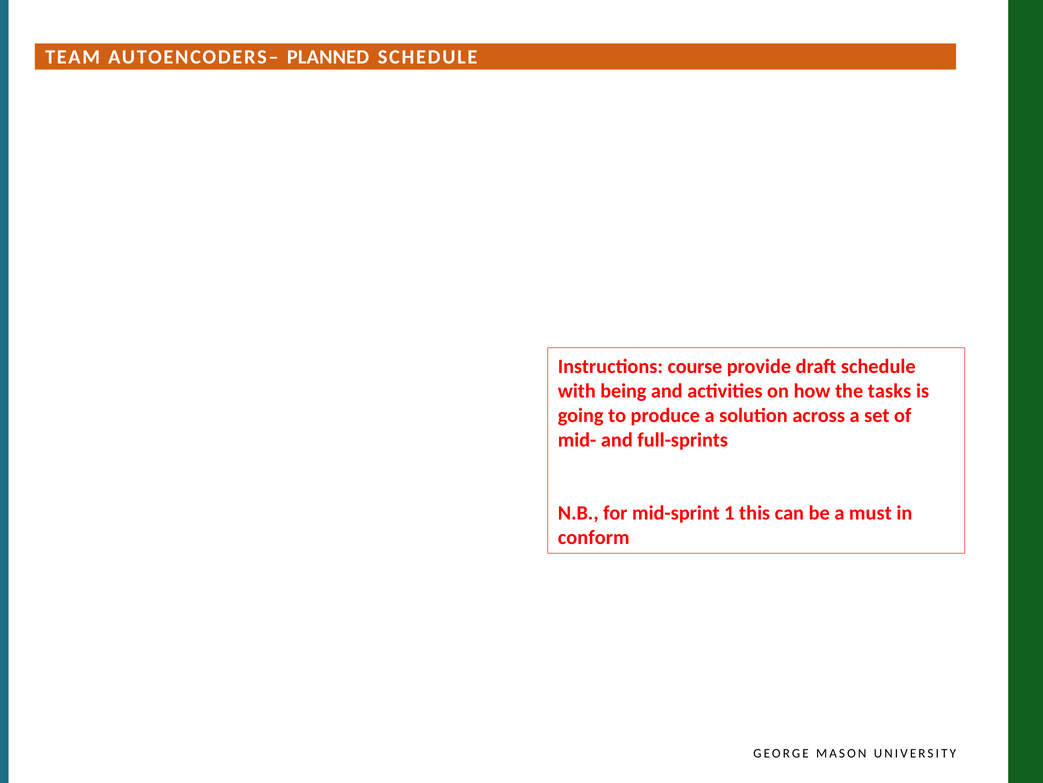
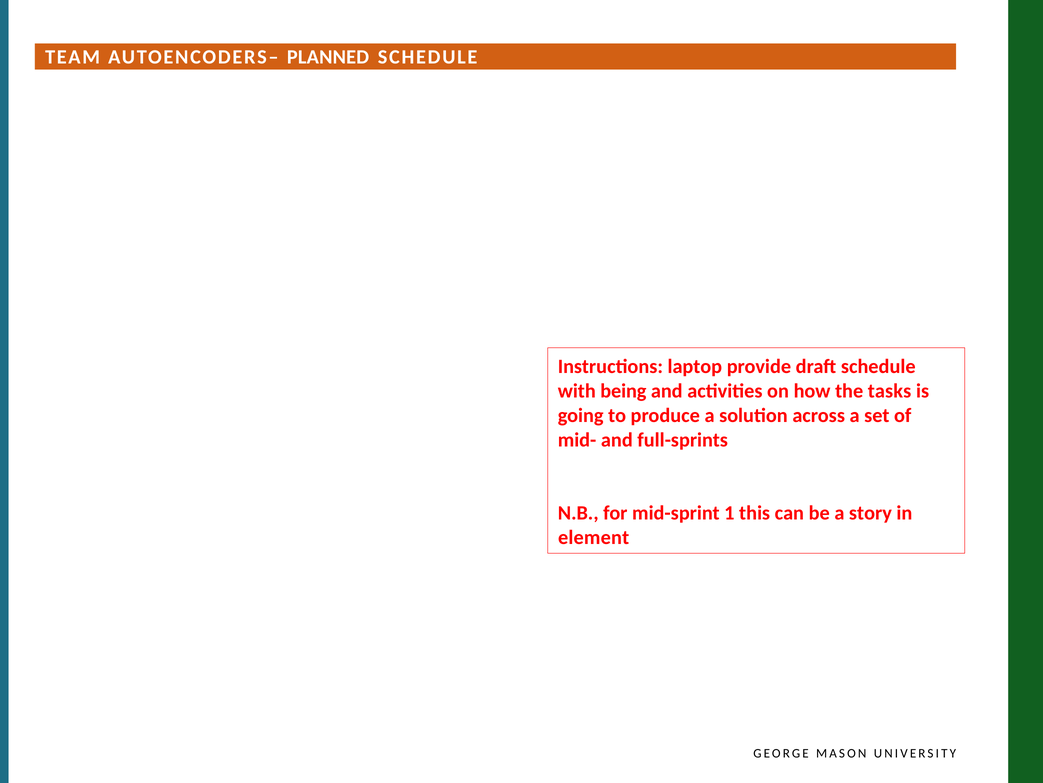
course: course -> laptop
must: must -> story
conform: conform -> element
